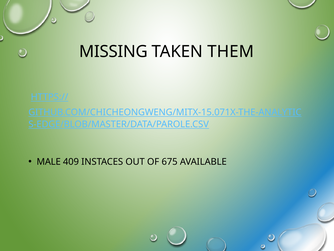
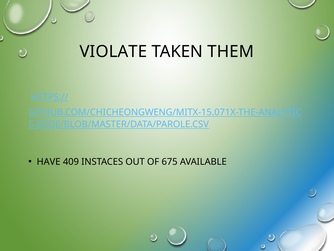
MISSING: MISSING -> VIOLATE
MALE: MALE -> HAVE
